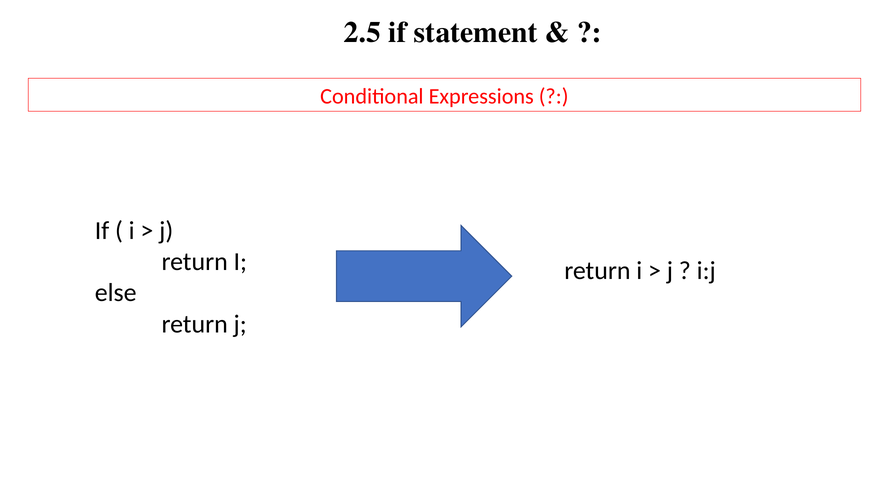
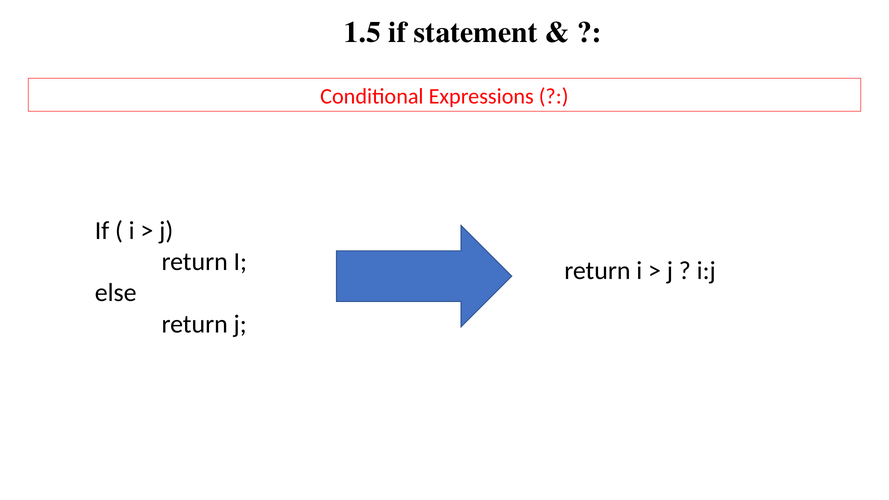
2.5: 2.5 -> 1.5
